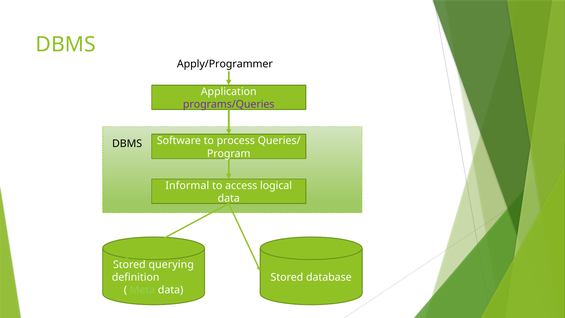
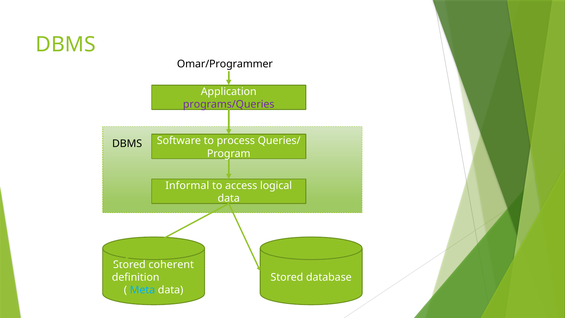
Apply/Programmer: Apply/Programmer -> Omar/Programmer
querying: querying -> coherent
Meta colour: light green -> light blue
